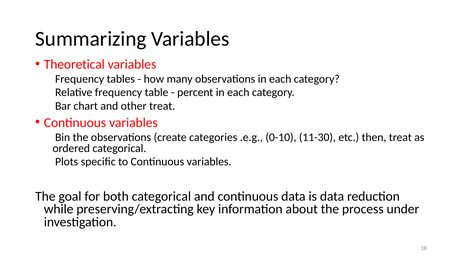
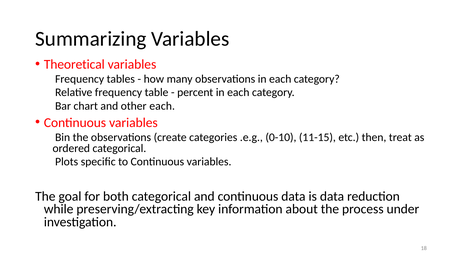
other treat: treat -> each
11-30: 11-30 -> 11-15
